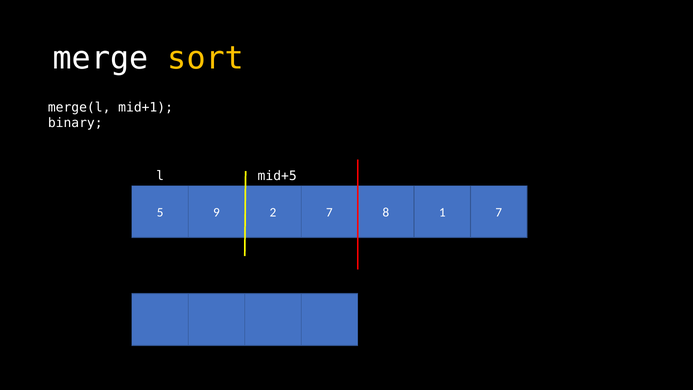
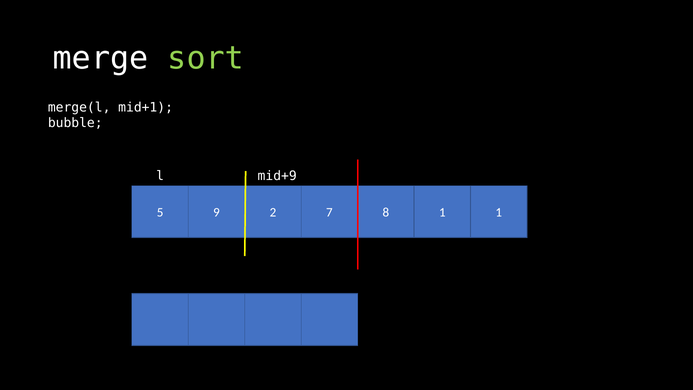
sort colour: yellow -> light green
binary: binary -> bubble
mid+5: mid+5 -> mid+9
1 7: 7 -> 1
